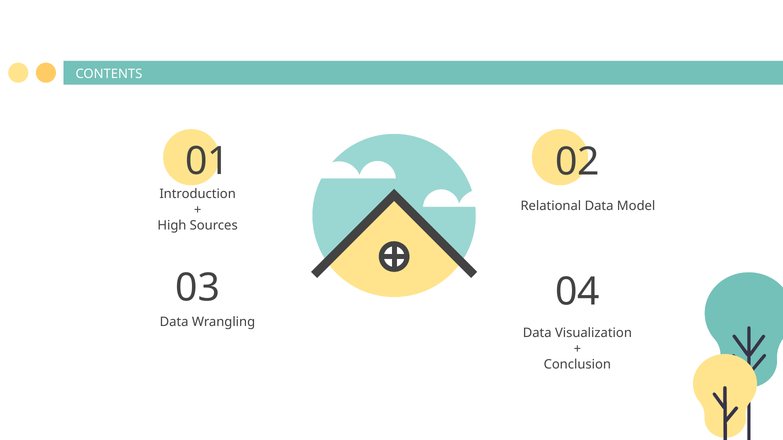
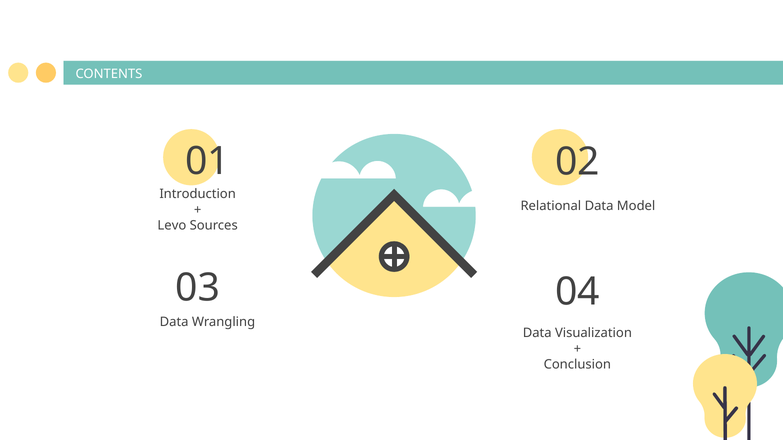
High: High -> Levo
